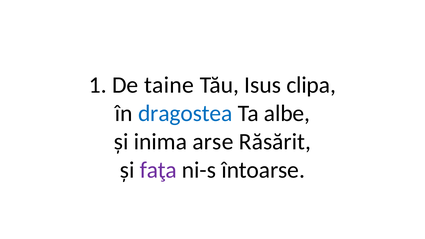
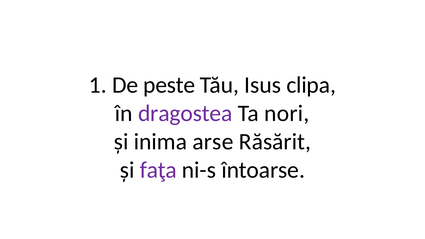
taine: taine -> peste
dragostea colour: blue -> purple
albe: albe -> nori
